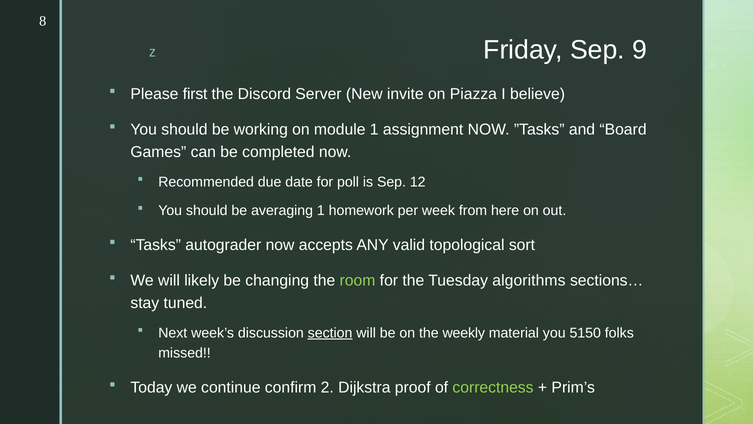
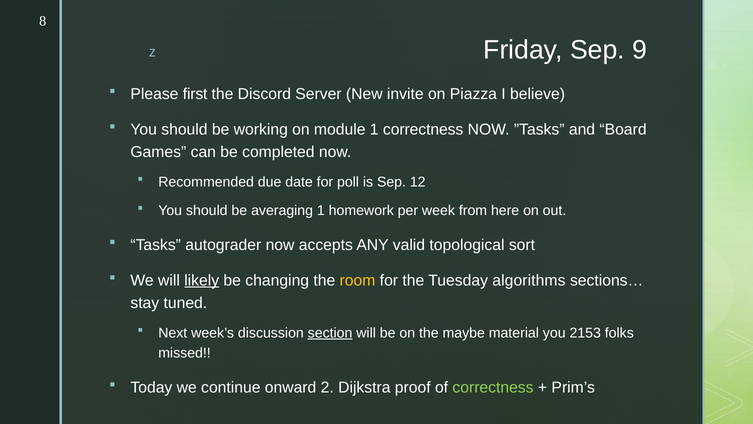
1 assignment: assignment -> correctness
likely underline: none -> present
room colour: light green -> yellow
weekly: weekly -> maybe
5150: 5150 -> 2153
confirm: confirm -> onward
